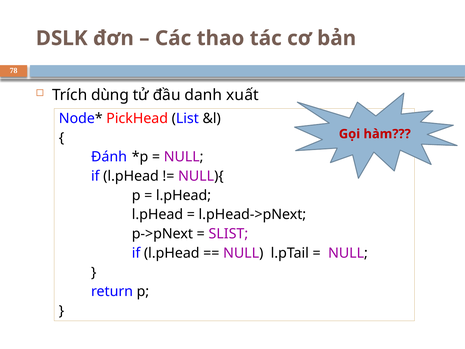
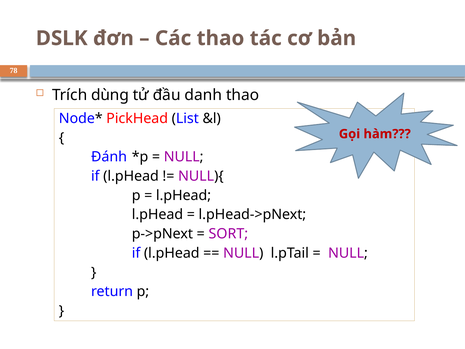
danh xuất: xuất -> thao
SLIST: SLIST -> SORT
